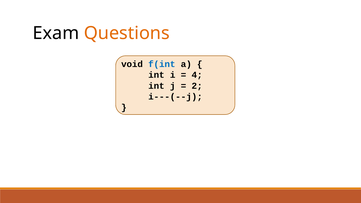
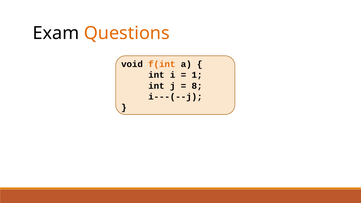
f(int colour: blue -> orange
4: 4 -> 1
2: 2 -> 8
